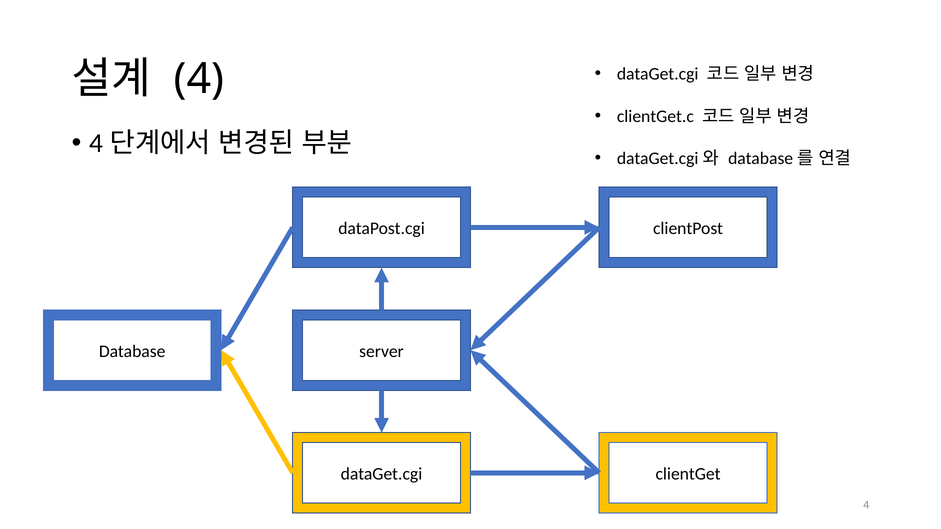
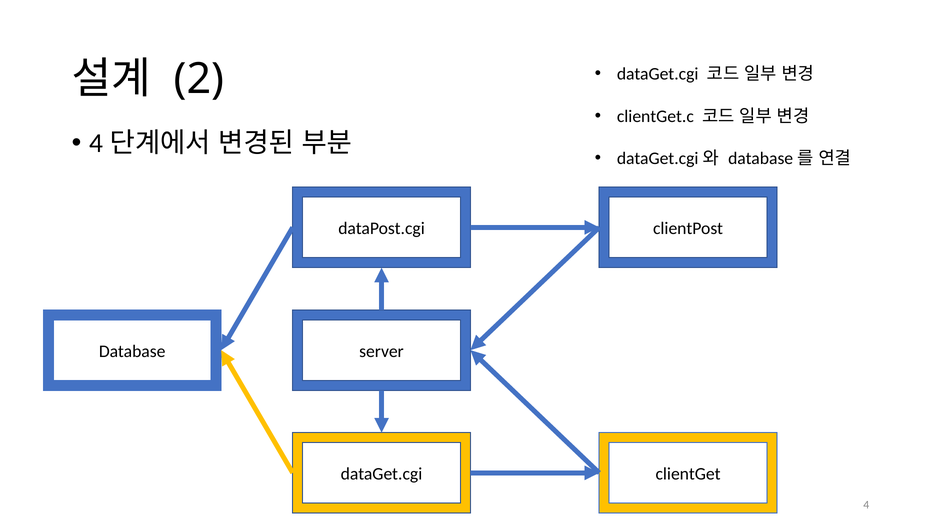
4 at (199, 79): 4 -> 2
